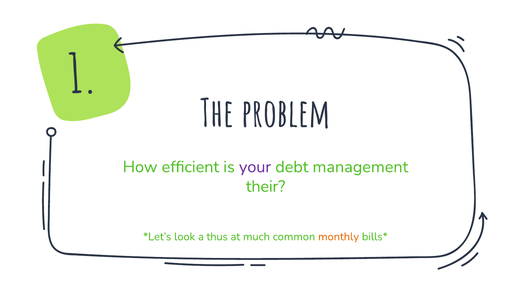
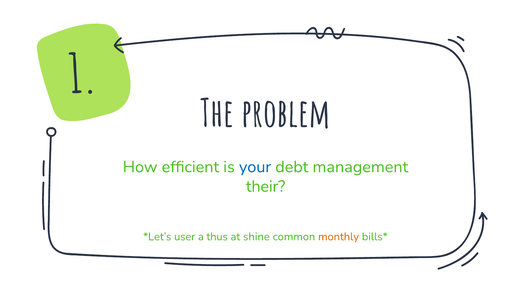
your colour: purple -> blue
look: look -> user
much: much -> shine
